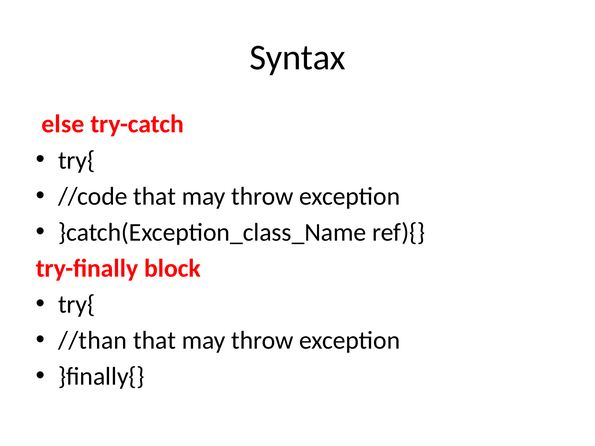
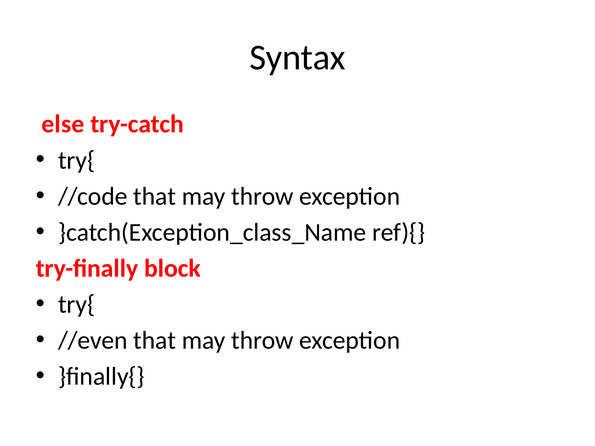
//than: //than -> //even
